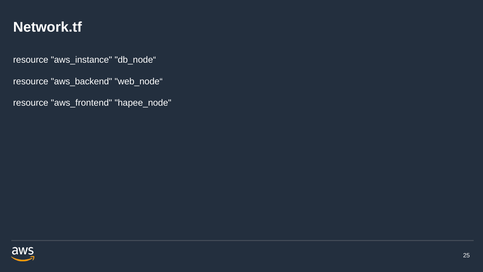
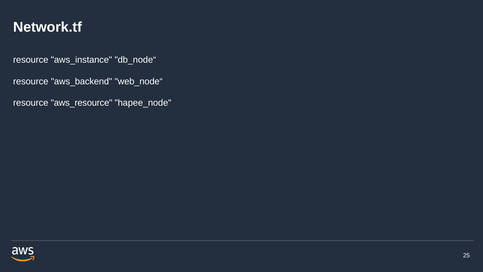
aws_frontend: aws_frontend -> aws_resource
